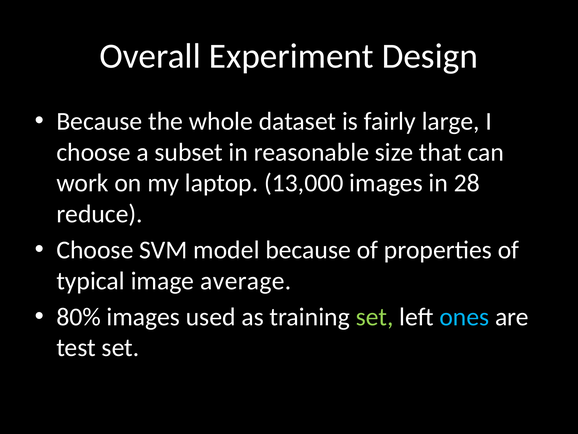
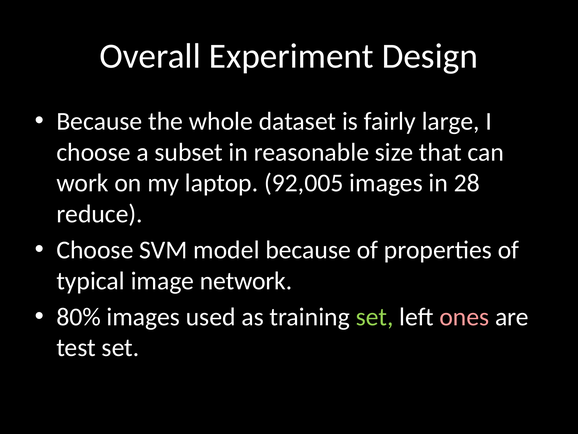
13,000: 13,000 -> 92,005
average: average -> network
ones colour: light blue -> pink
